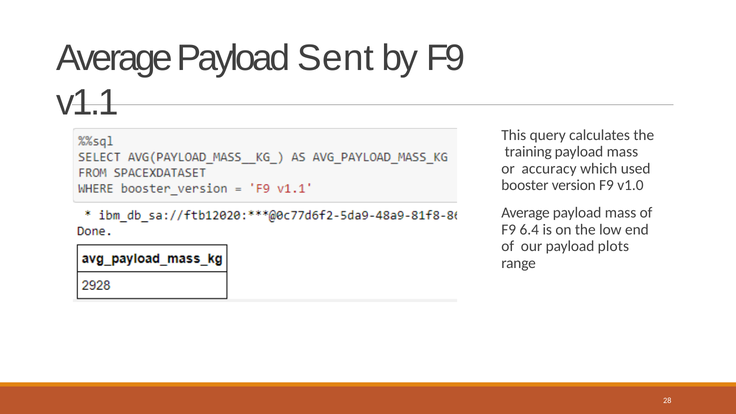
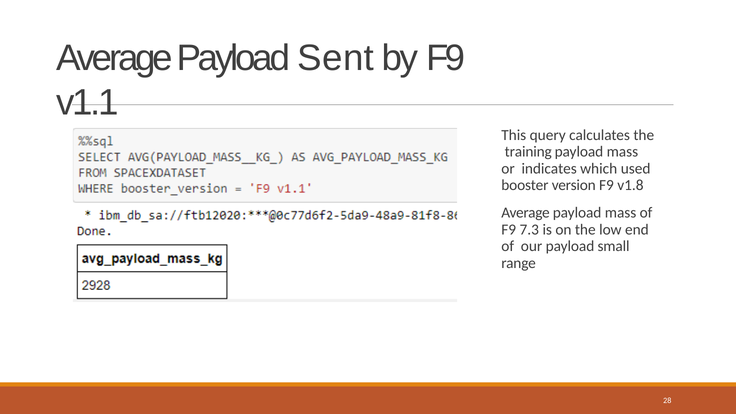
accuracy: accuracy -> indicates
v1.0: v1.0 -> v1.8
6.4: 6.4 -> 7.3
plots: plots -> small
